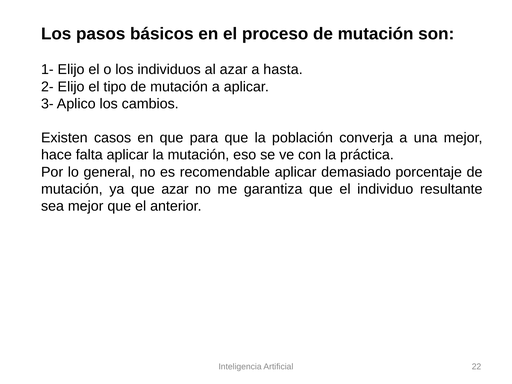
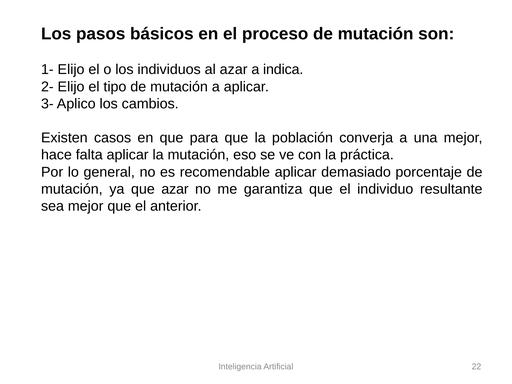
hasta: hasta -> indica
